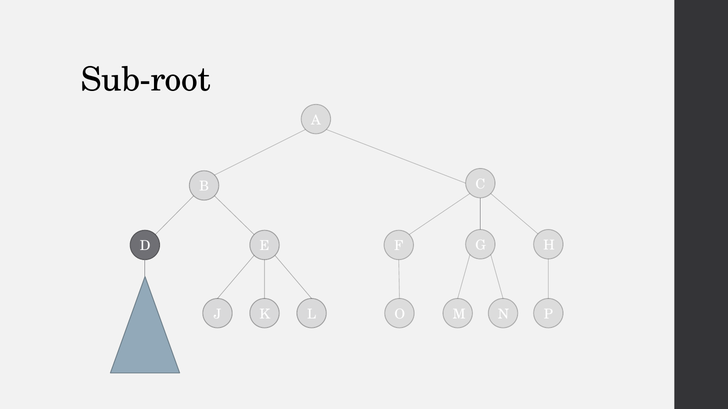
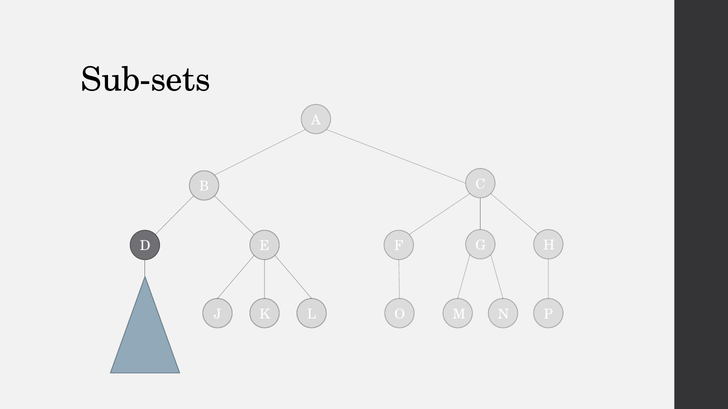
Sub-root: Sub-root -> Sub-sets
